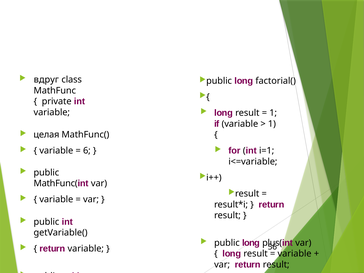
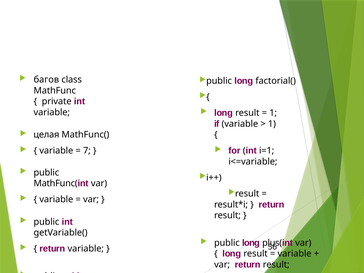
вдруг: вдруг -> багов
6: 6 -> 7
